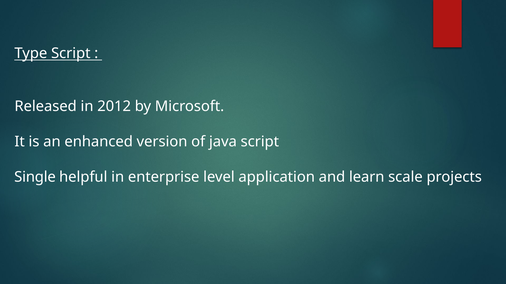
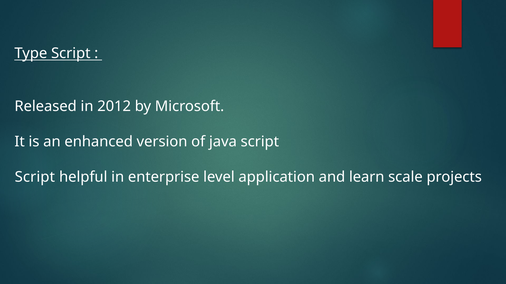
Single at (35, 177): Single -> Script
